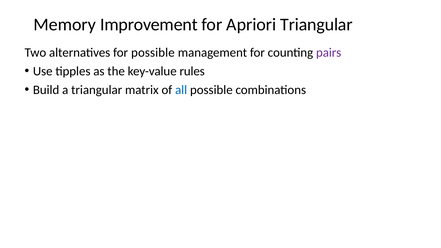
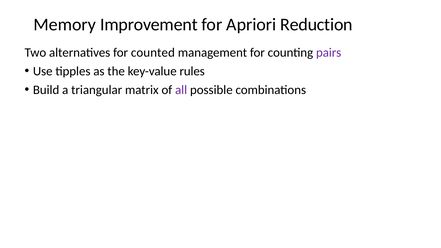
Apriori Triangular: Triangular -> Reduction
for possible: possible -> counted
all colour: blue -> purple
